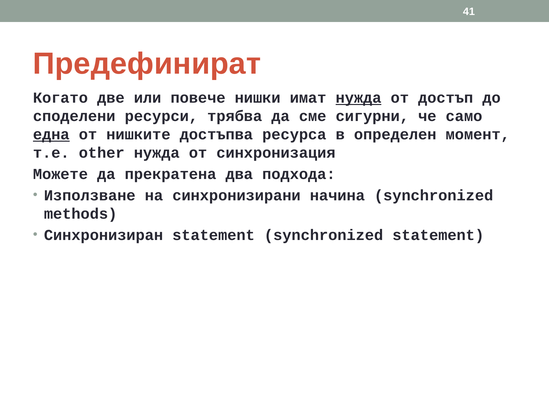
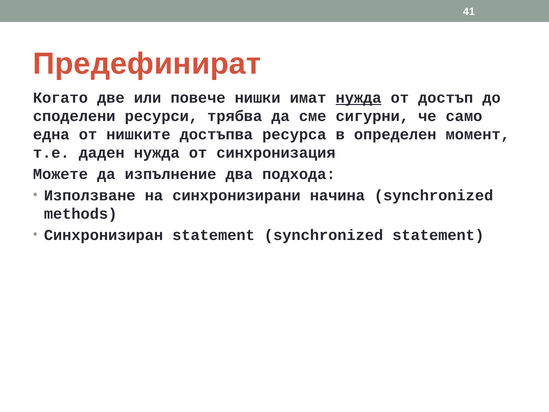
една underline: present -> none
other: other -> даден
прекратена: прекратена -> изпълнение
